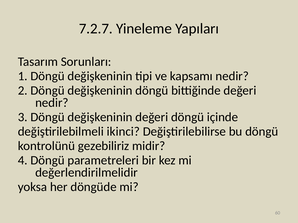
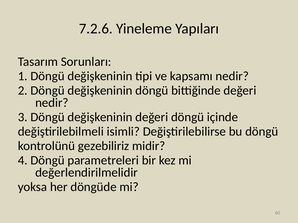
7.2.7: 7.2.7 -> 7.2.6
ikinci: ikinci -> isimli
